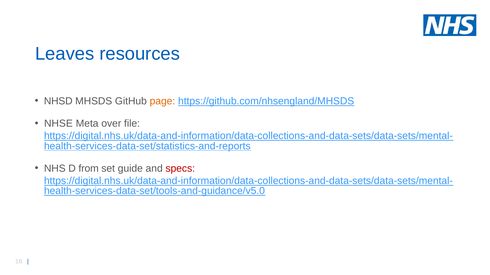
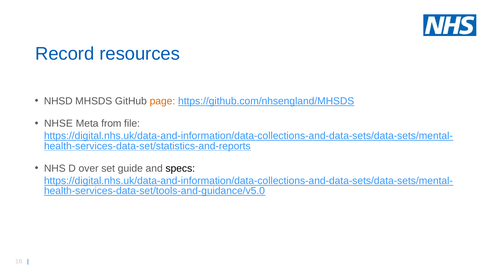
Leaves: Leaves -> Record
over: over -> from
from: from -> over
specs colour: red -> black
